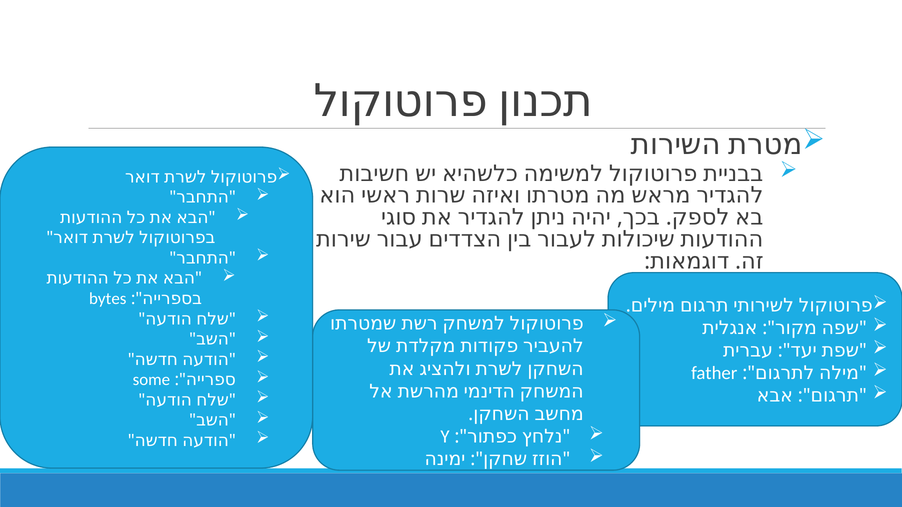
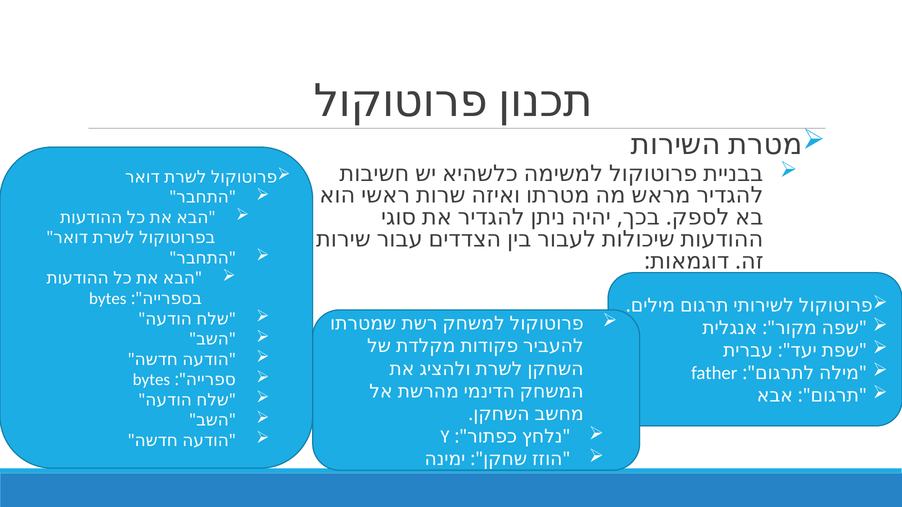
some at (151, 380): some -> bytes
